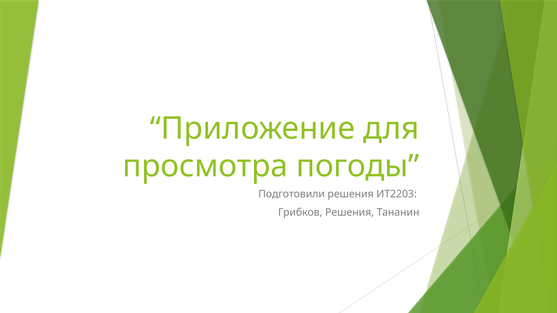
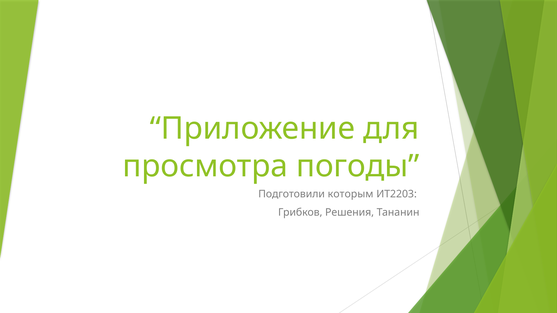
Подготовили решения: решения -> которым
